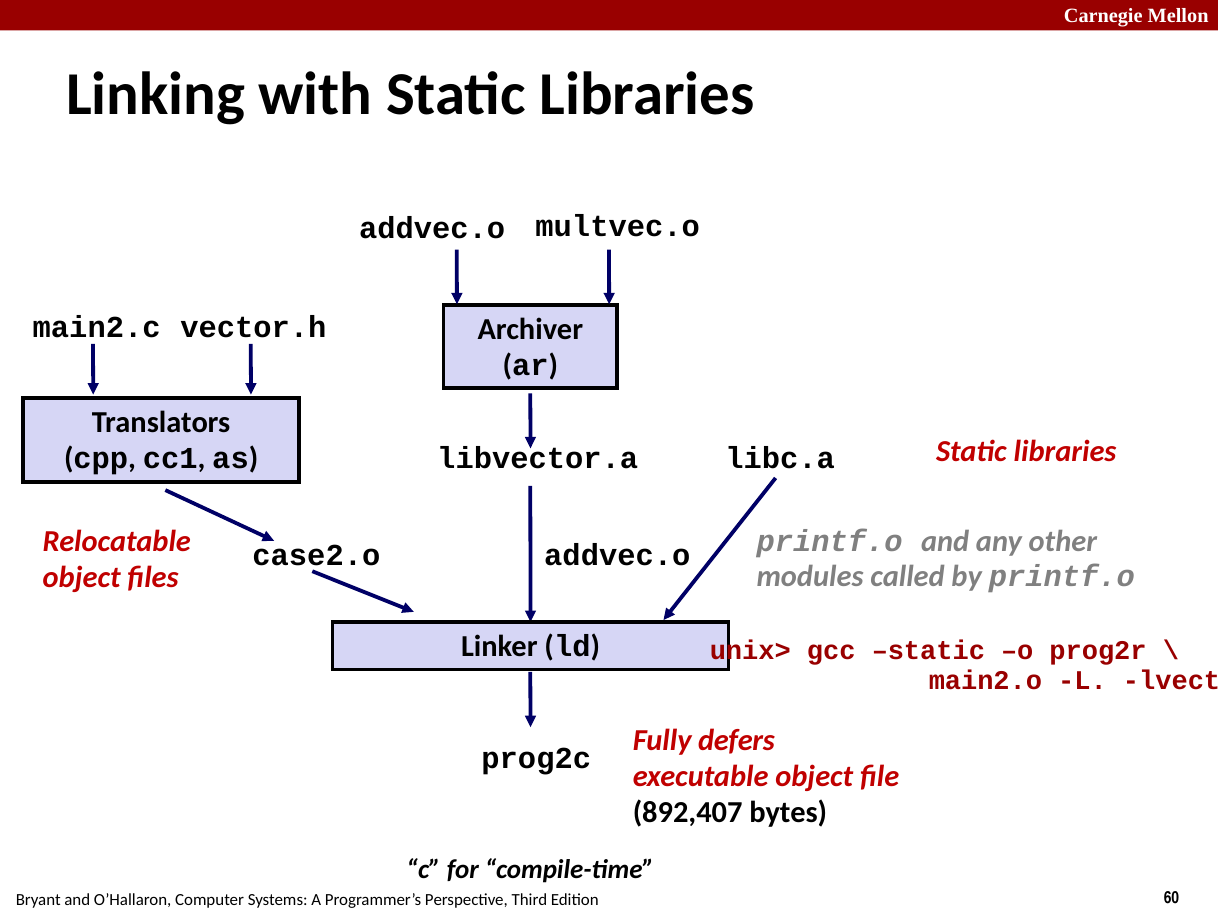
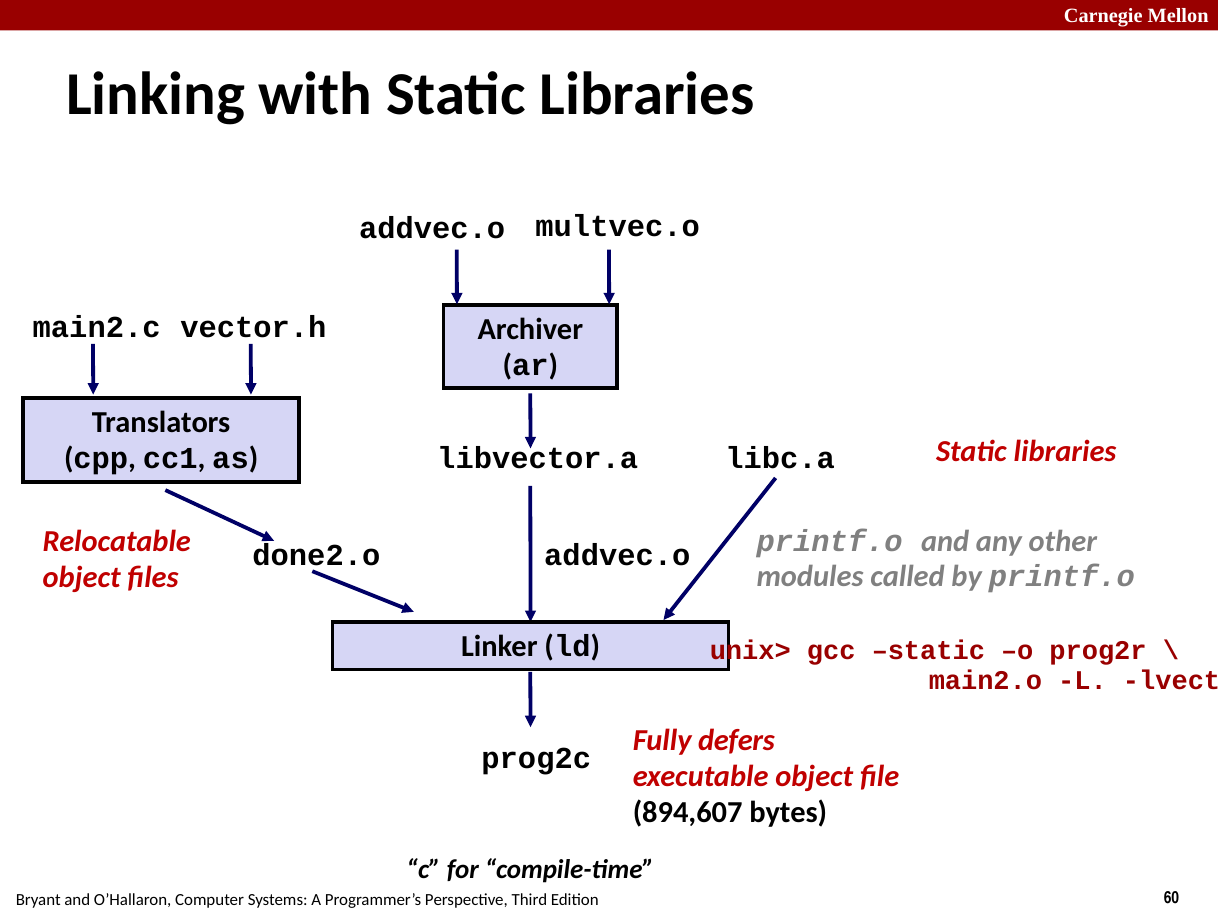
case2.o: case2.o -> done2.o
892,407: 892,407 -> 894,607
